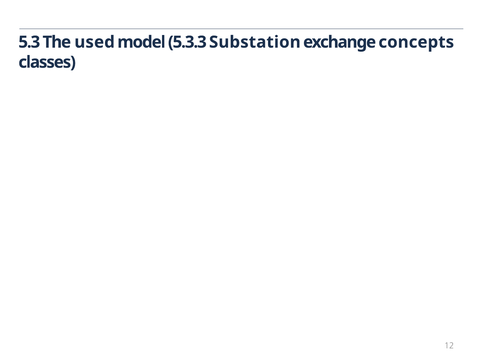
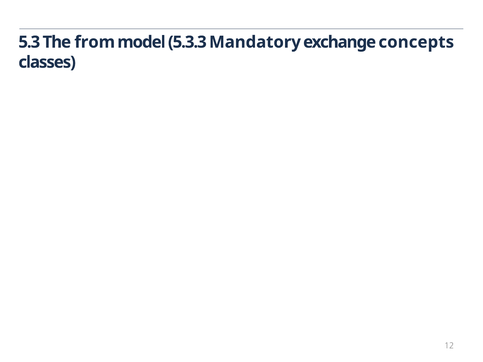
used: used -> from
Substation: Substation -> Mandatory
